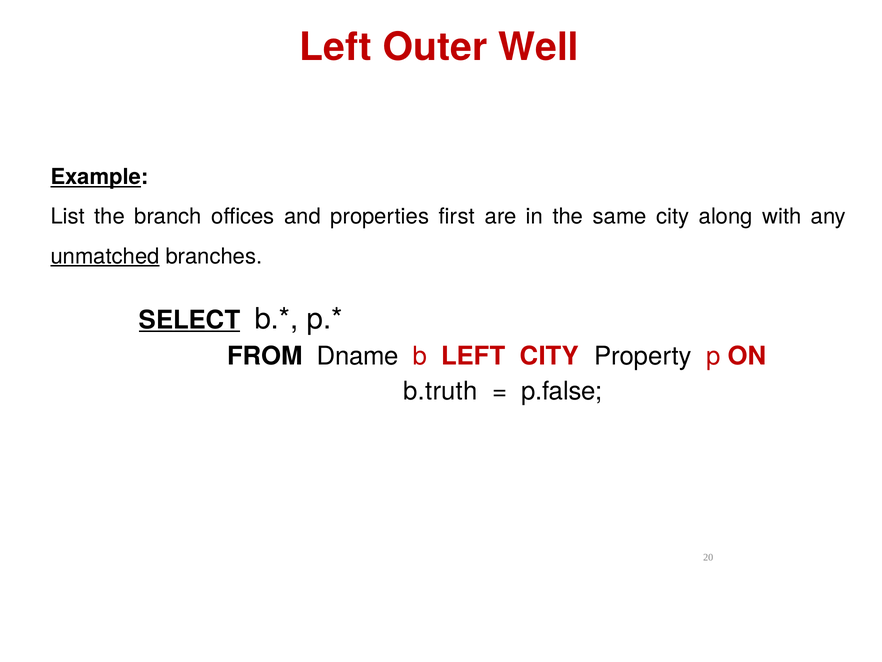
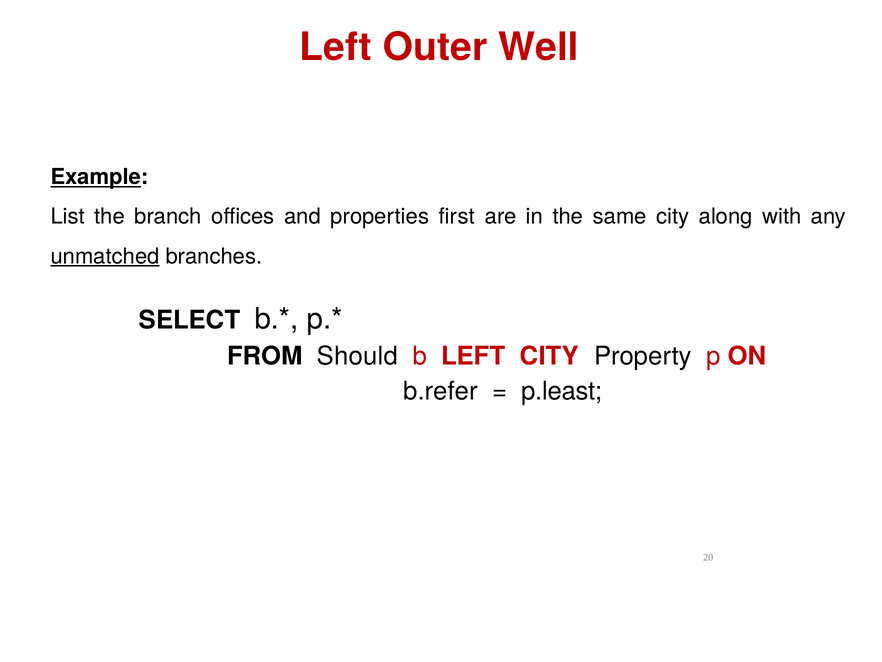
SELECT underline: present -> none
Dname: Dname -> Should
b.truth: b.truth -> b.refer
p.false: p.false -> p.least
